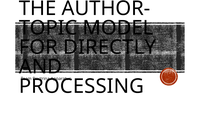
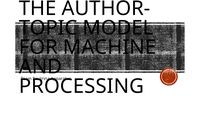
DIRECTLY: DIRECTLY -> MACHINE
